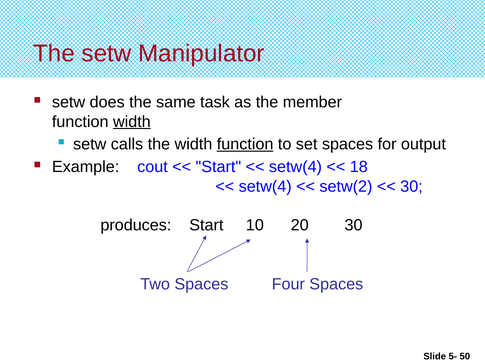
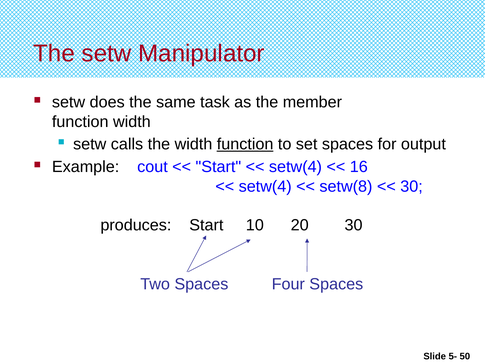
width at (132, 122) underline: present -> none
18: 18 -> 16
setw(2: setw(2 -> setw(8
